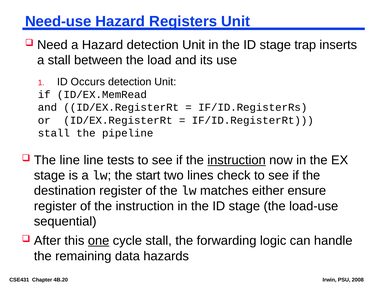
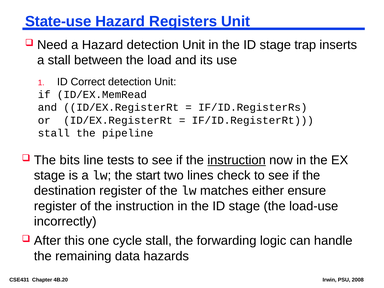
Need-use: Need-use -> State-use
Occurs: Occurs -> Correct
The line: line -> bits
sequential: sequential -> incorrectly
one underline: present -> none
